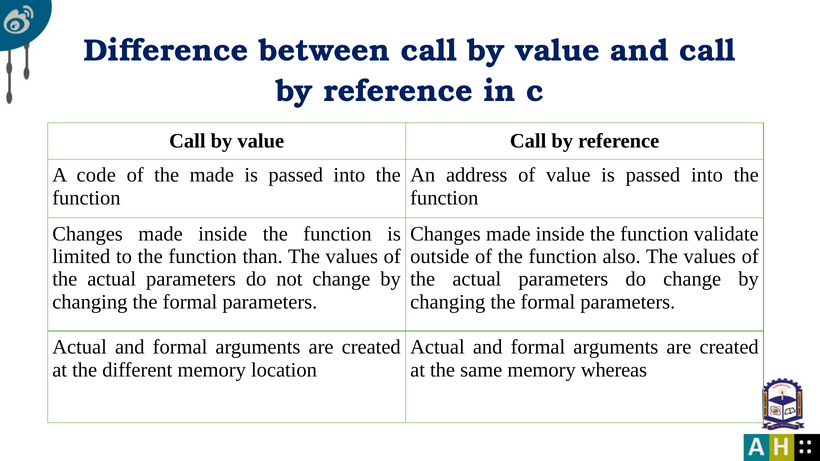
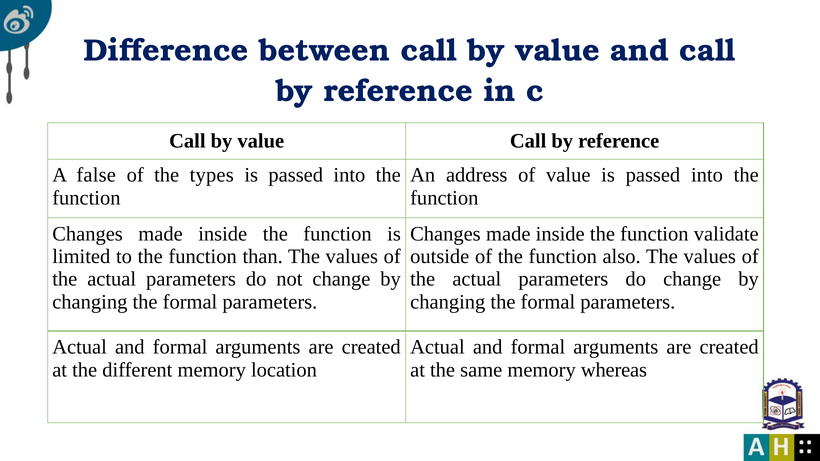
code: code -> false
the made: made -> types
